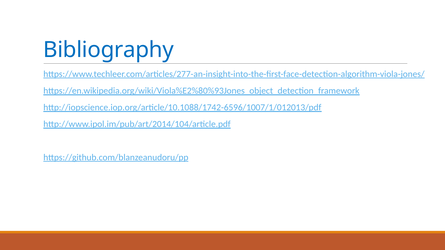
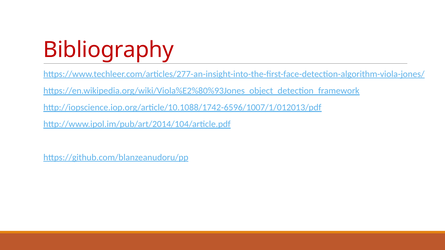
Bibliography colour: blue -> red
